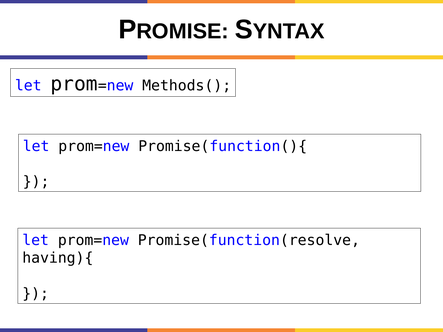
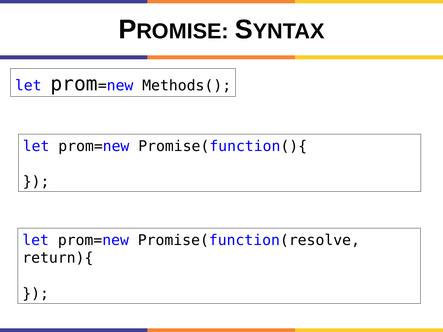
having){: having){ -> return){
